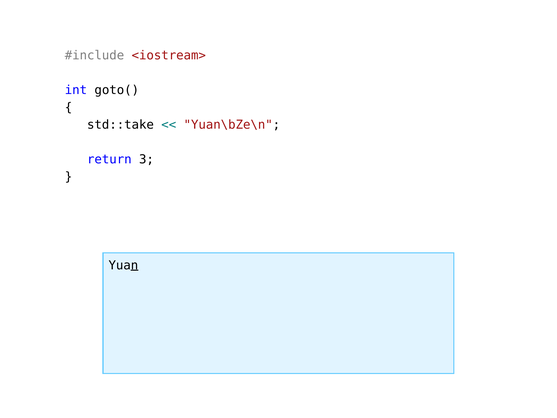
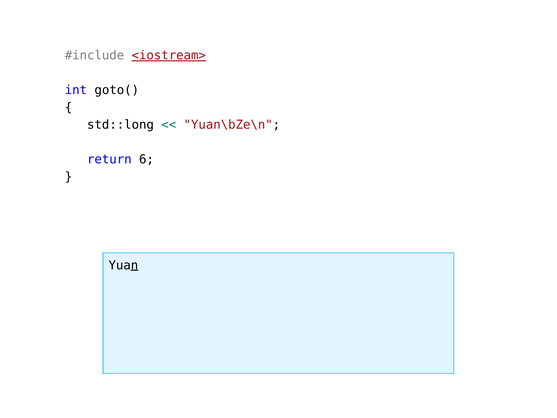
<iostream> underline: none -> present
std::take: std::take -> std::long
3: 3 -> 6
